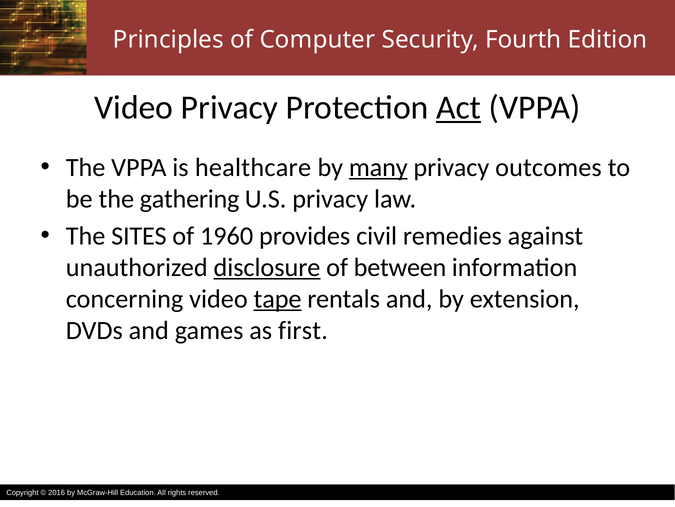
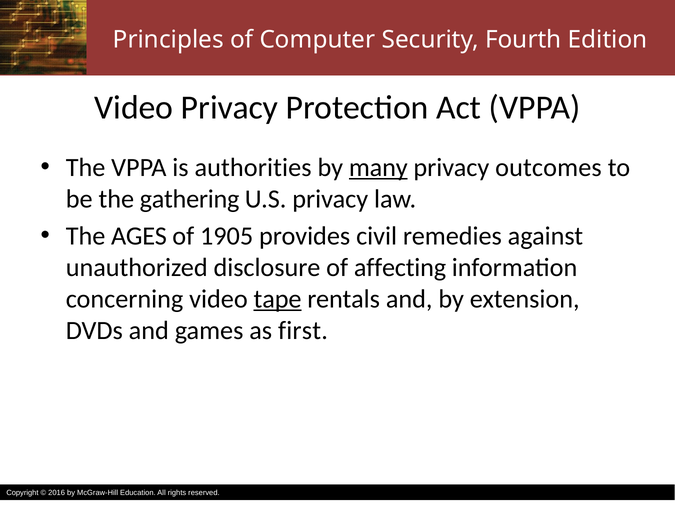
Act underline: present -> none
healthcare: healthcare -> authorities
SITES: SITES -> AGES
1960: 1960 -> 1905
disclosure underline: present -> none
between: between -> affecting
